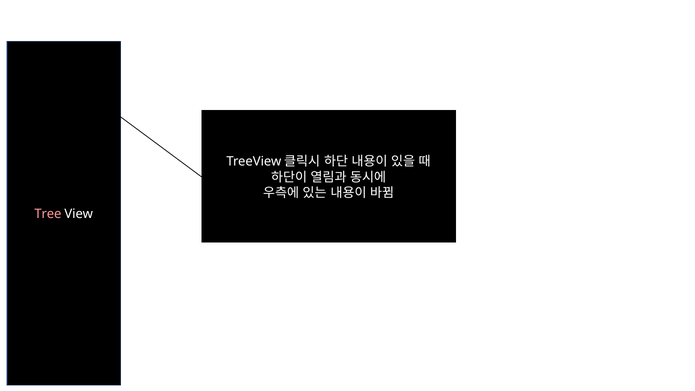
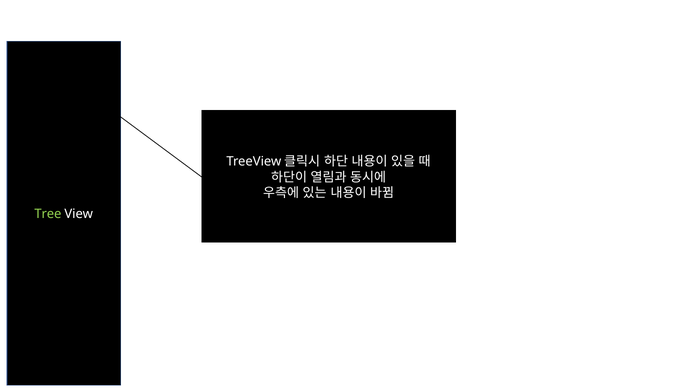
Tree colour: pink -> light green
